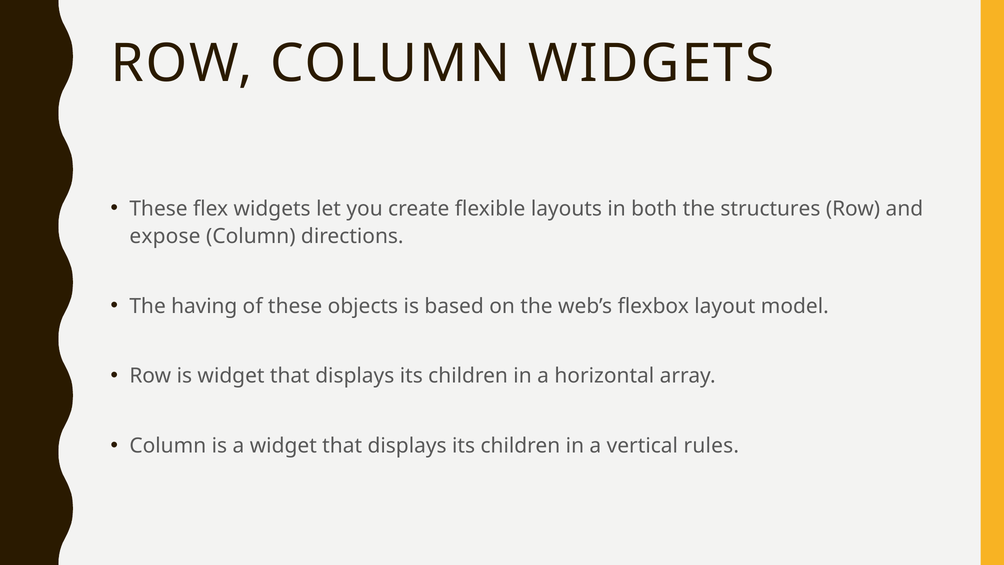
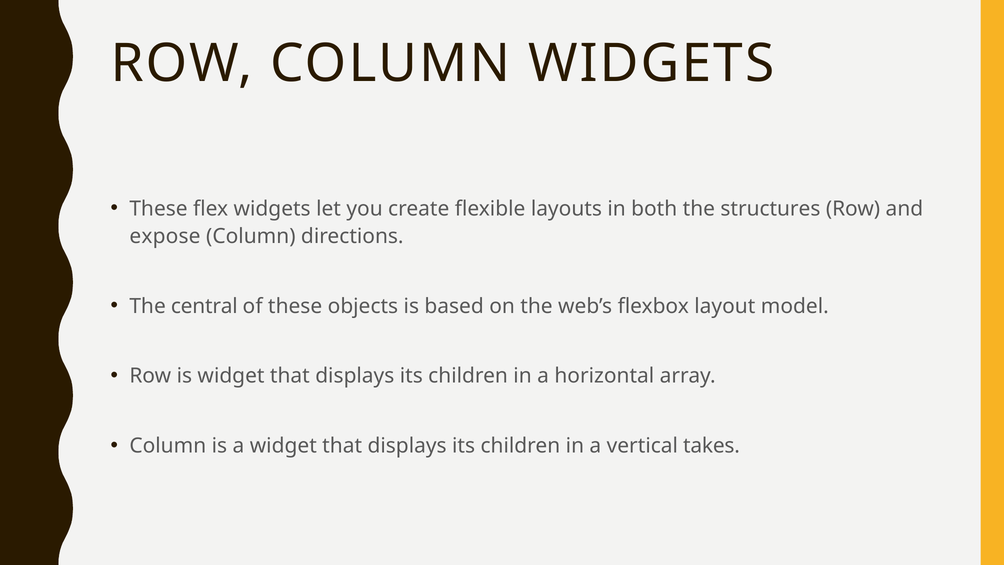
having: having -> central
rules: rules -> takes
